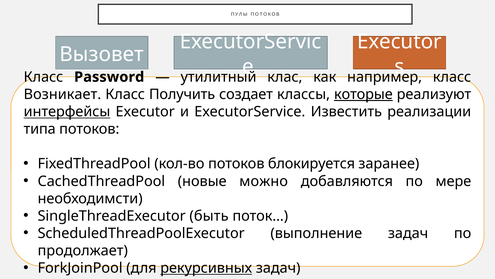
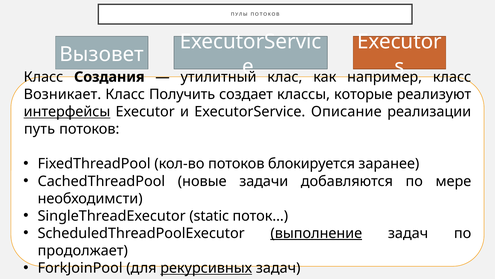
Password: Password -> Создания
которые underline: present -> none
Известить: Известить -> Описание
типа: типа -> путь
можно: можно -> задачи
быть: быть -> static
выполнение underline: none -> present
